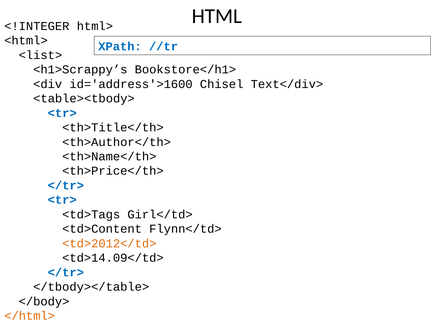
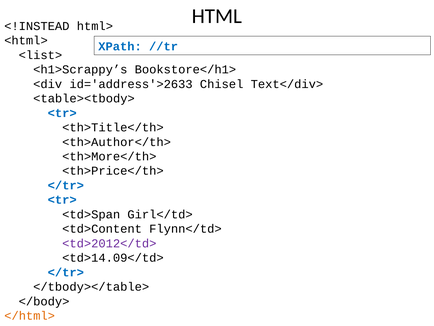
<!INTEGER: <!INTEGER -> <!INSTEAD
id='address'>1600: id='address'>1600 -> id='address'>2633
<th>Name</th>: <th>Name</th> -> <th>More</th>
<td>Tags: <td>Tags -> <td>Span
<td>2012</td> colour: orange -> purple
